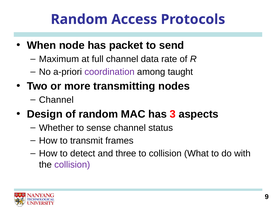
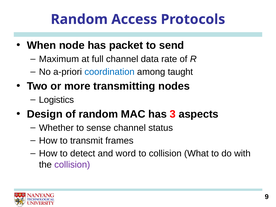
coordination colour: purple -> blue
Channel at (56, 100): Channel -> Logistics
three: three -> word
